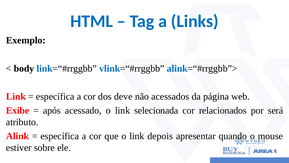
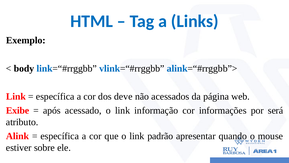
selecionada: selecionada -> informação
relacionados: relacionados -> informações
depois: depois -> padrão
